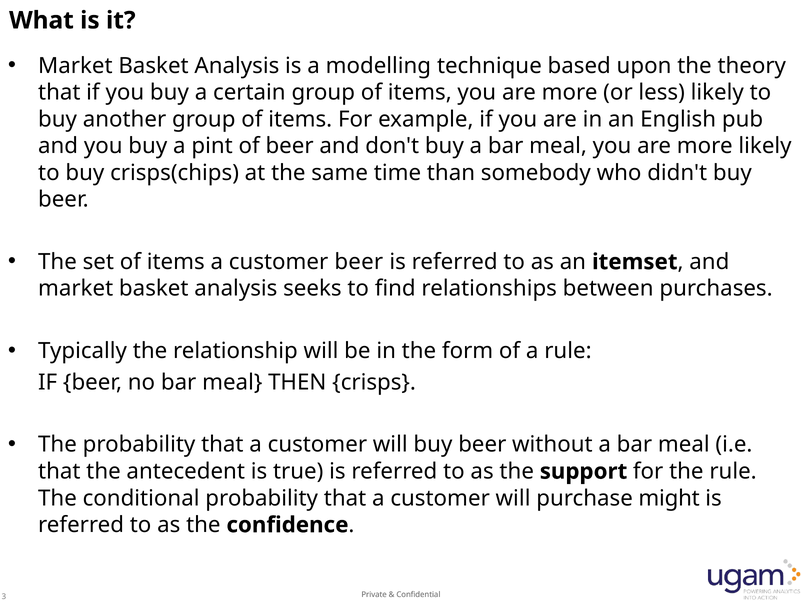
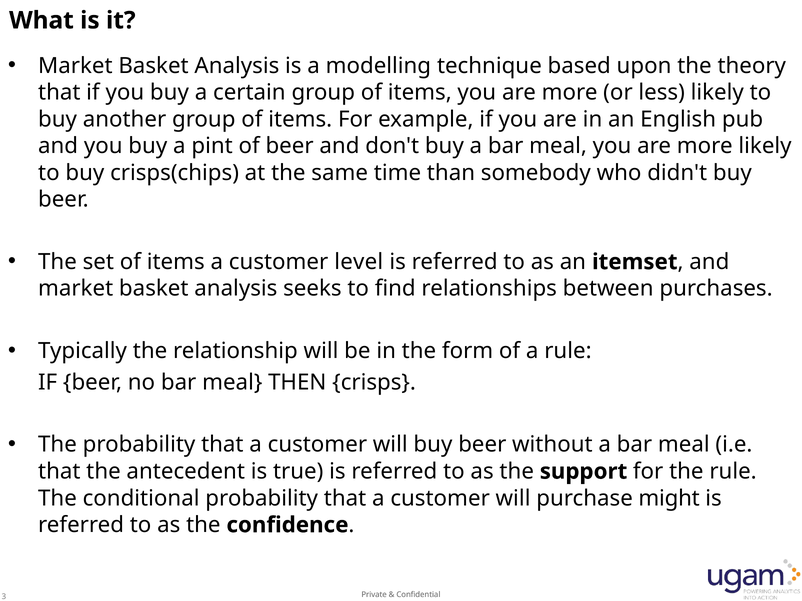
customer beer: beer -> level
